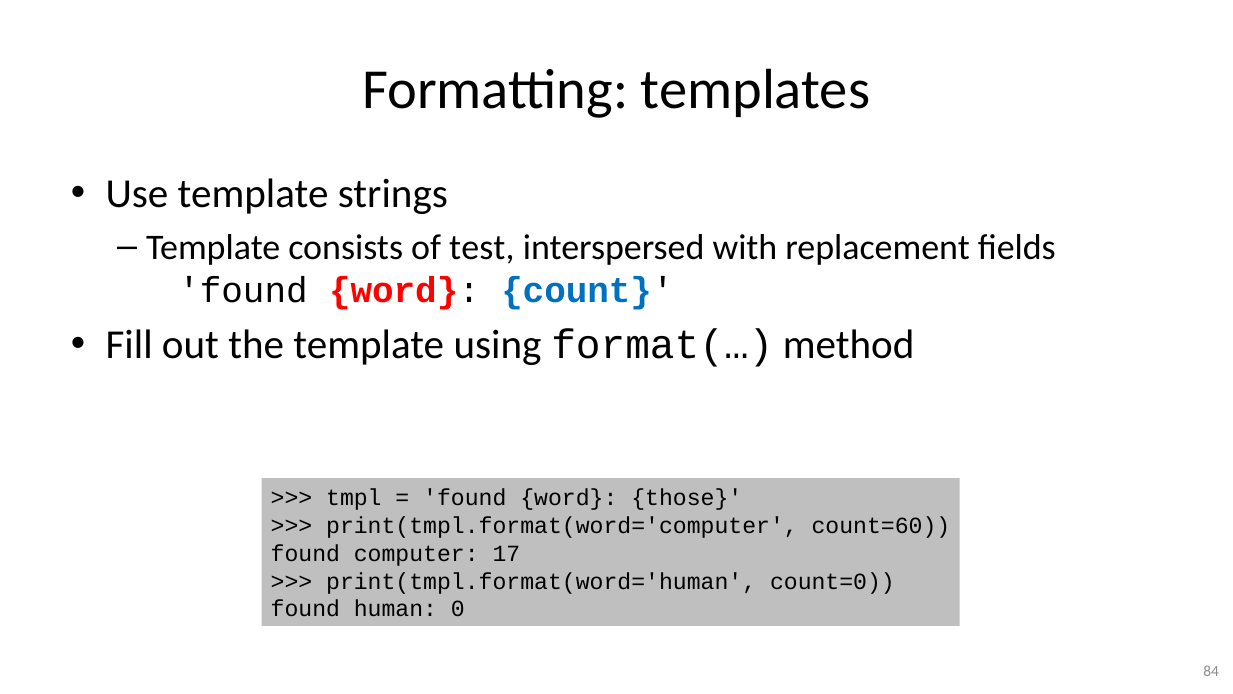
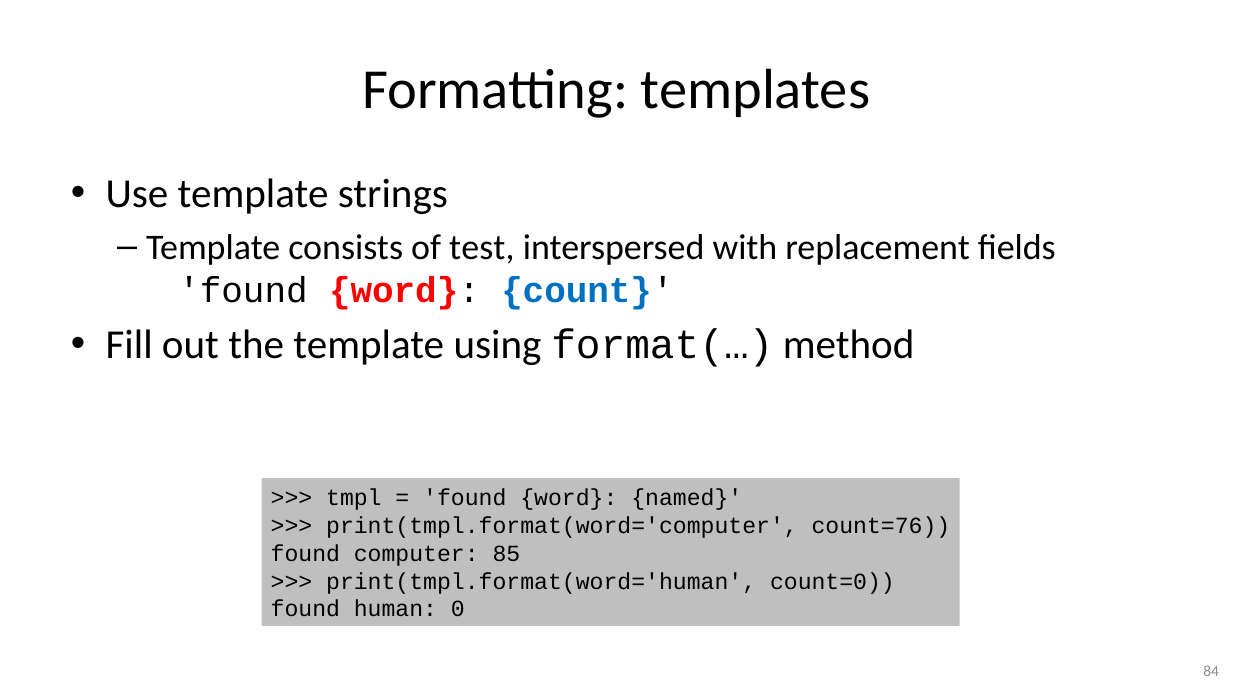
those: those -> named
count=60: count=60 -> count=76
17: 17 -> 85
